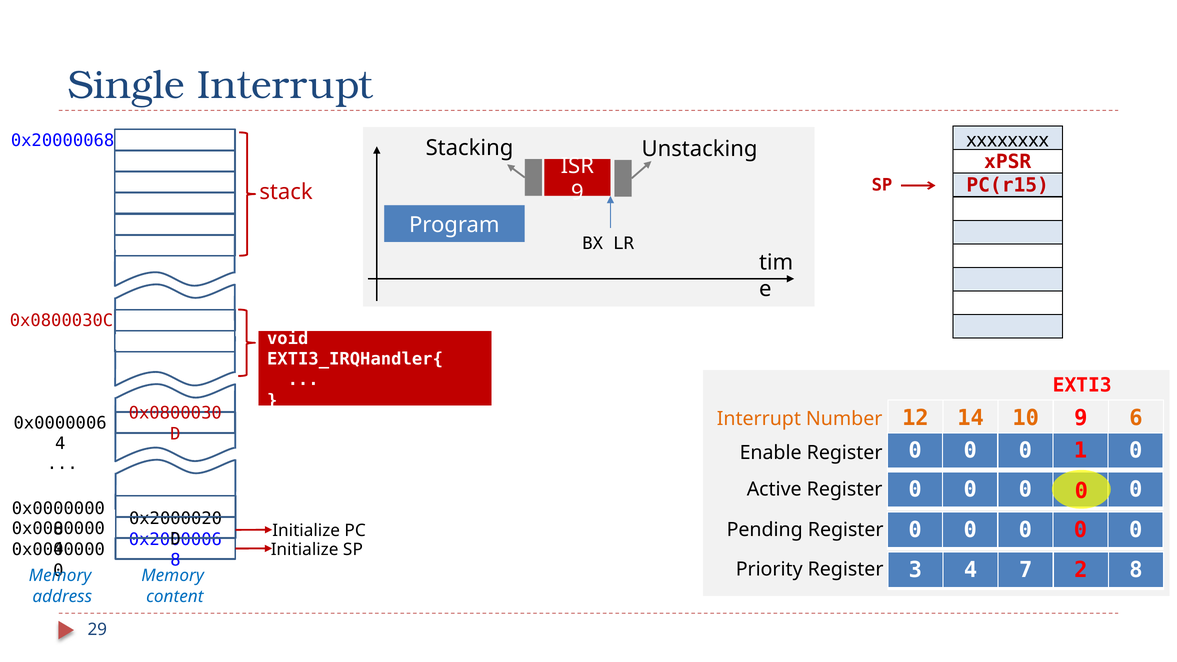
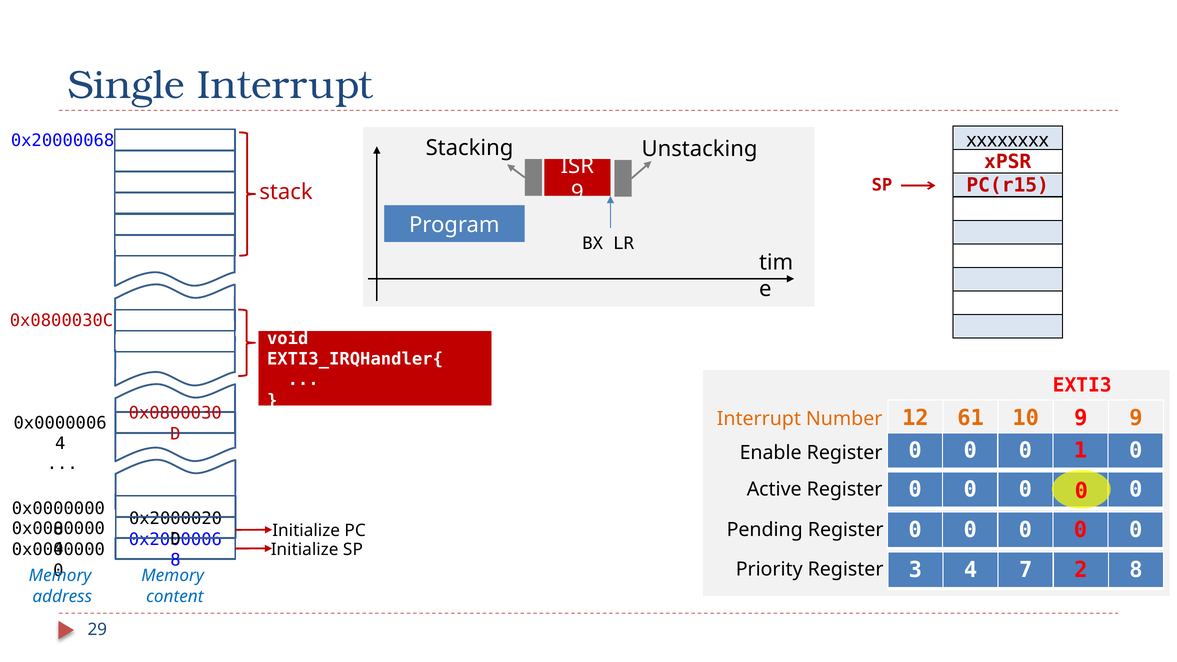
14: 14 -> 61
9 6: 6 -> 9
